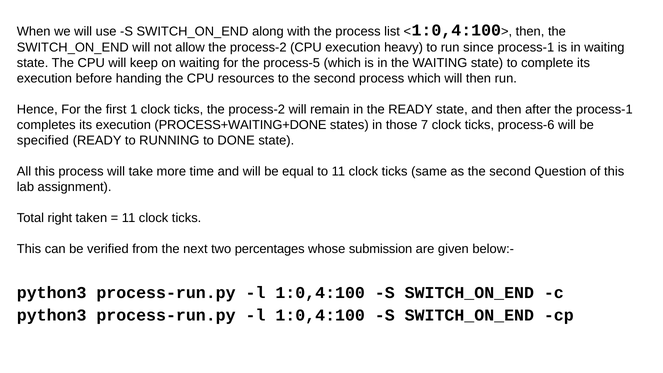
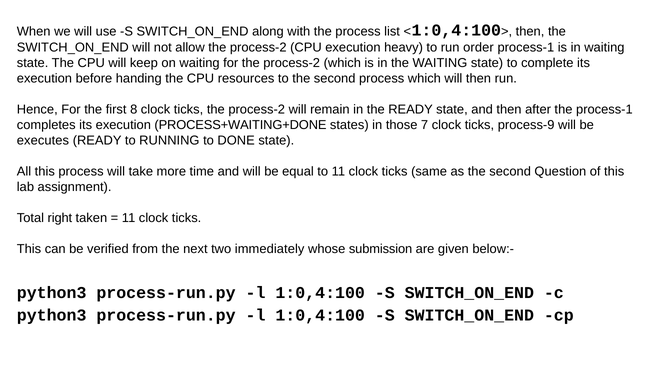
since: since -> order
for the process-5: process-5 -> process-2
1: 1 -> 8
process-6: process-6 -> process-9
specified: specified -> executes
percentages: percentages -> immediately
